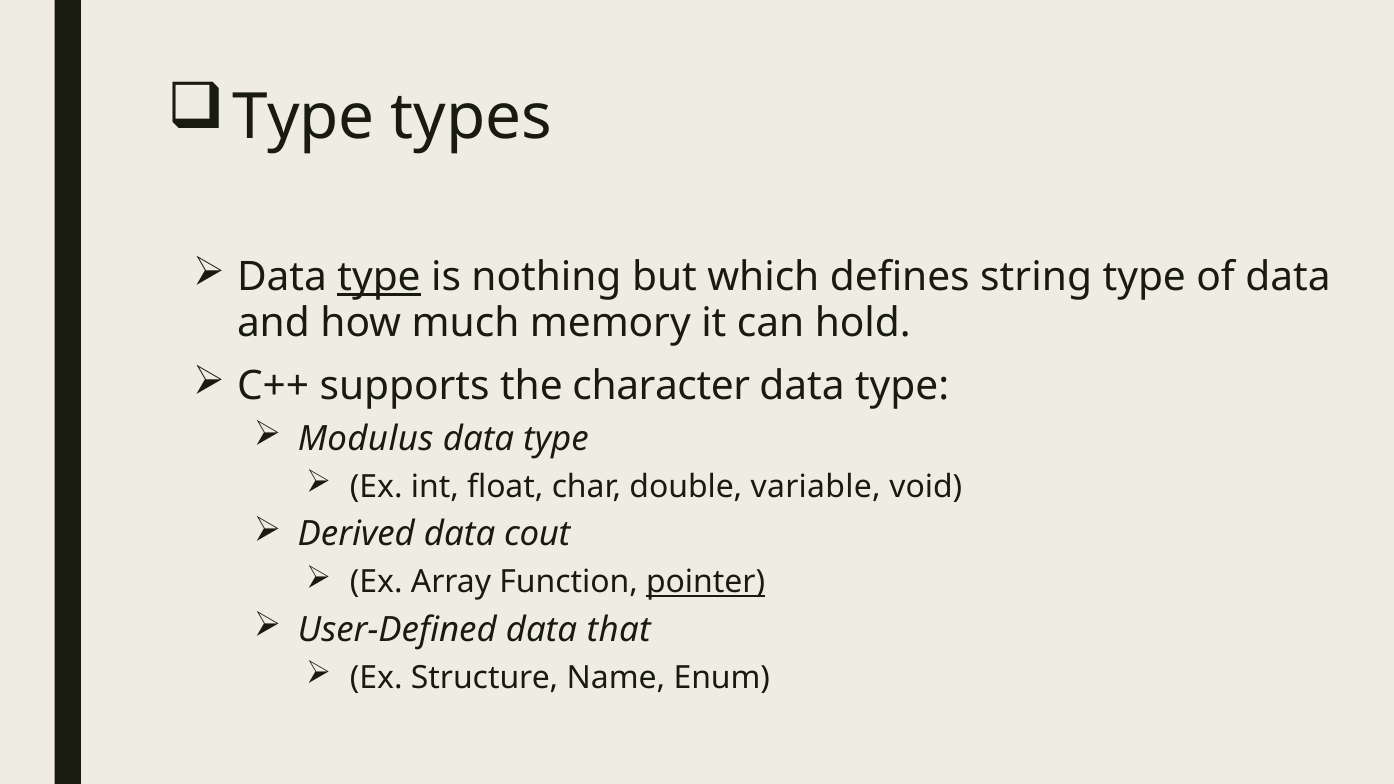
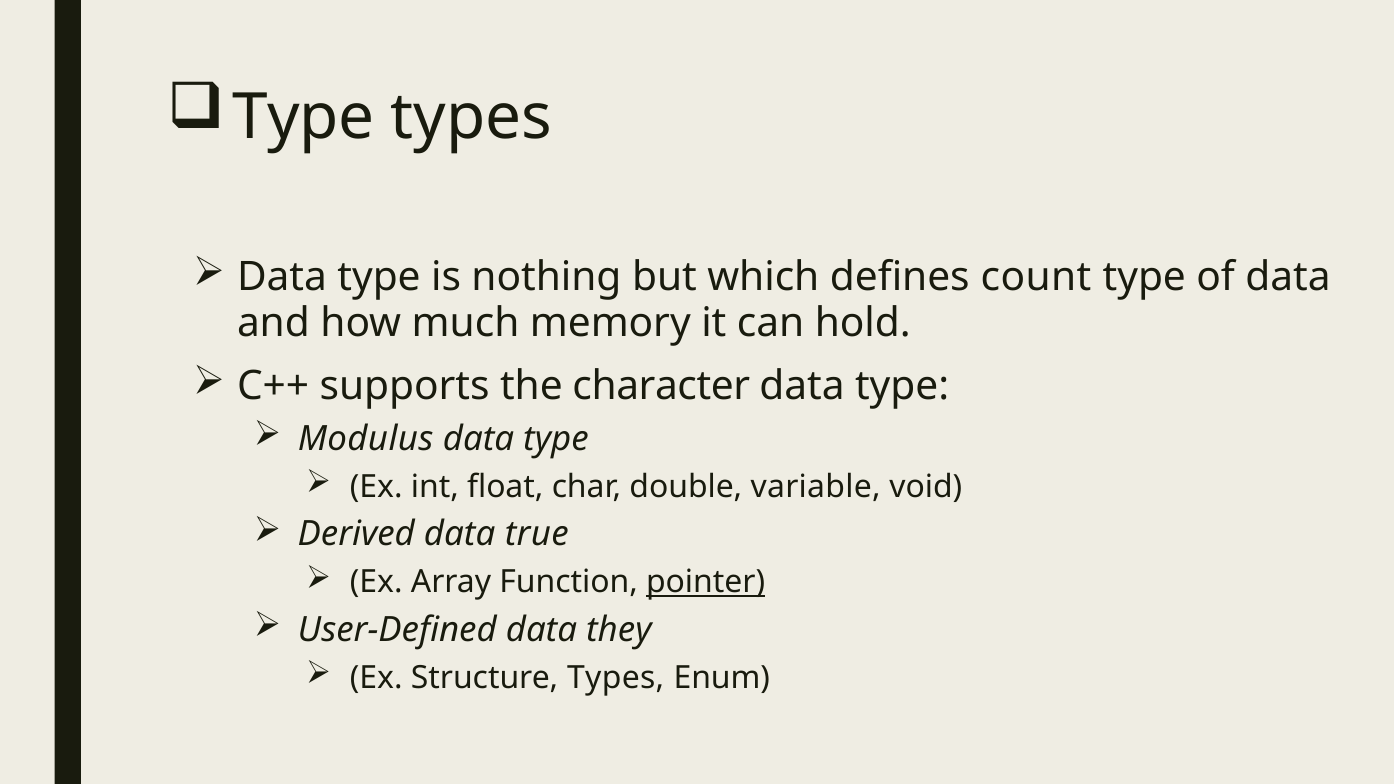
type at (379, 277) underline: present -> none
string: string -> count
cout: cout -> true
that: that -> they
Structure Name: Name -> Types
